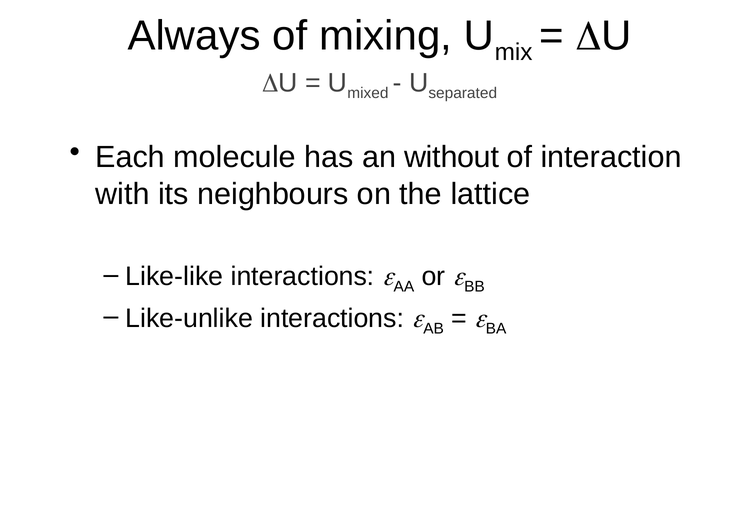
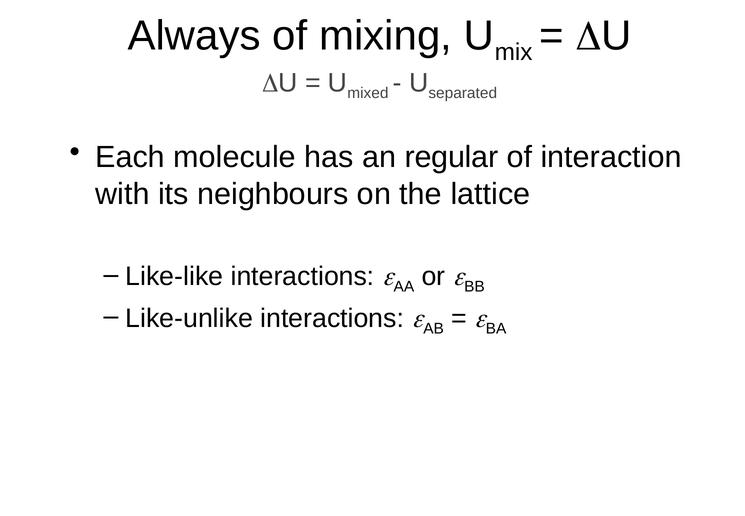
without: without -> regular
